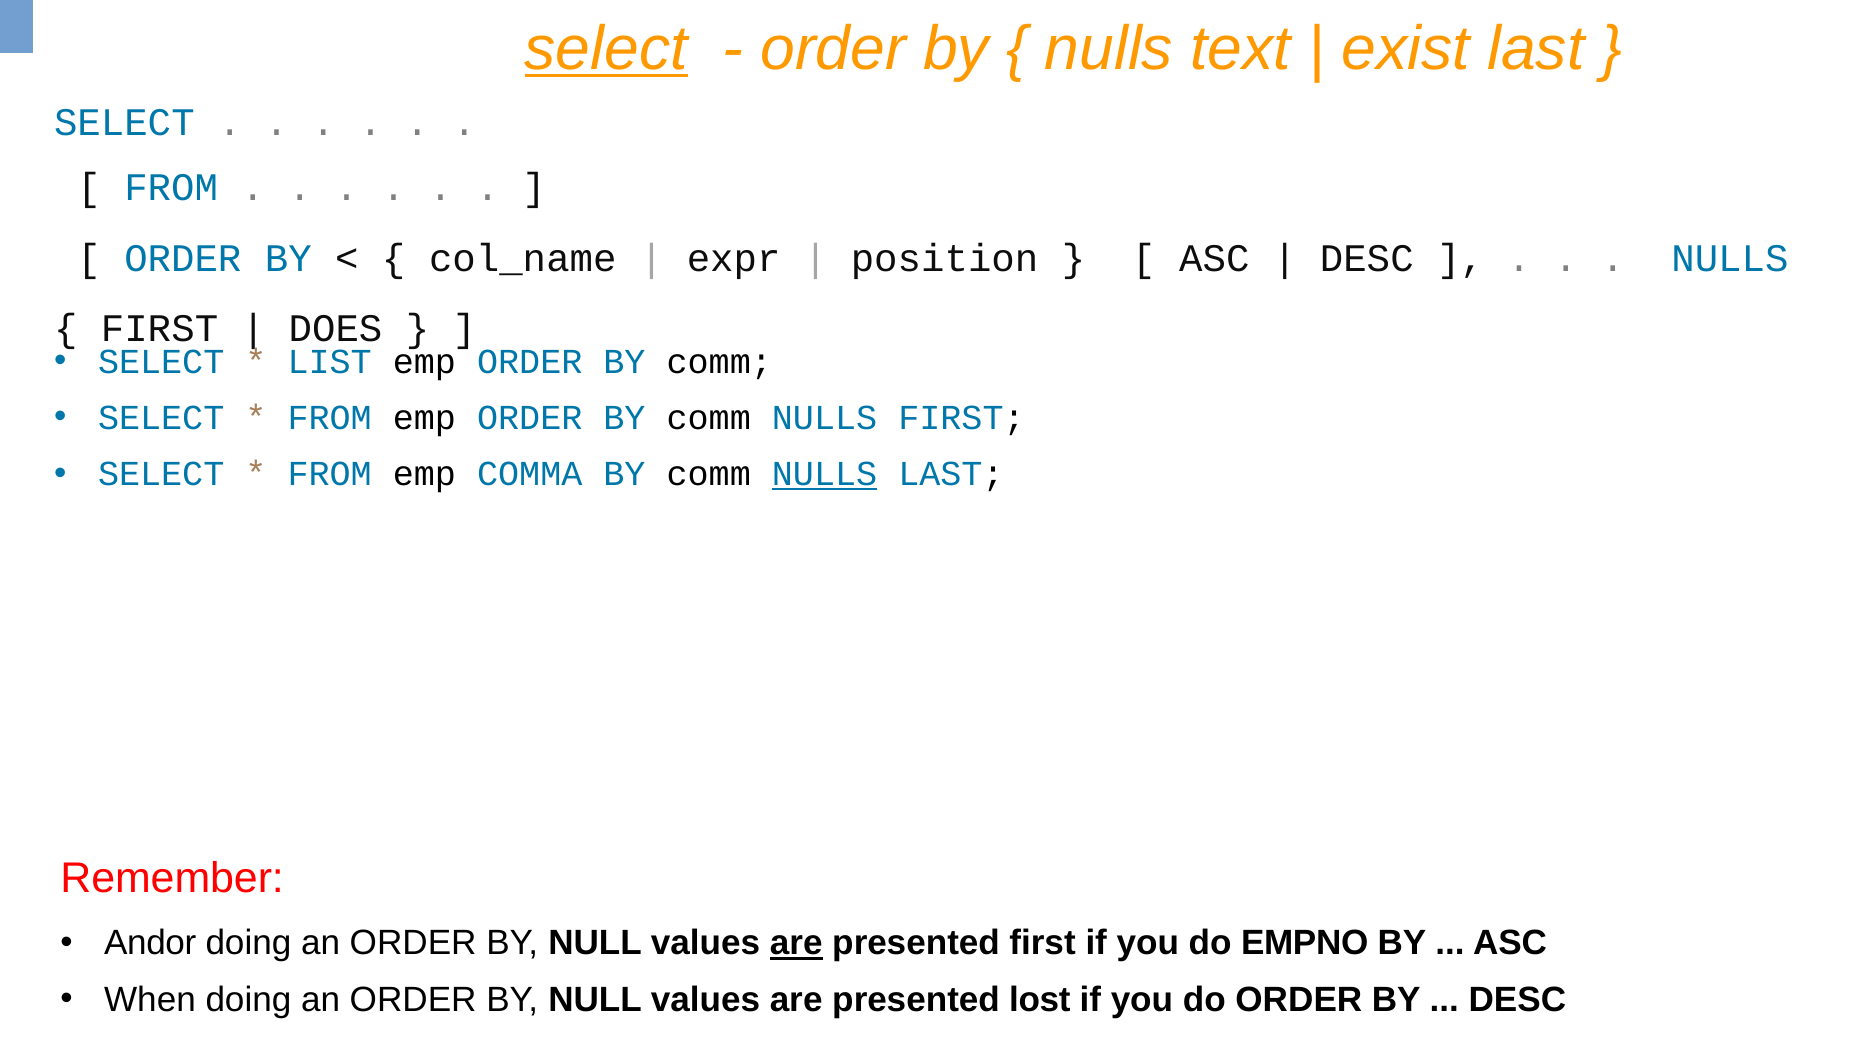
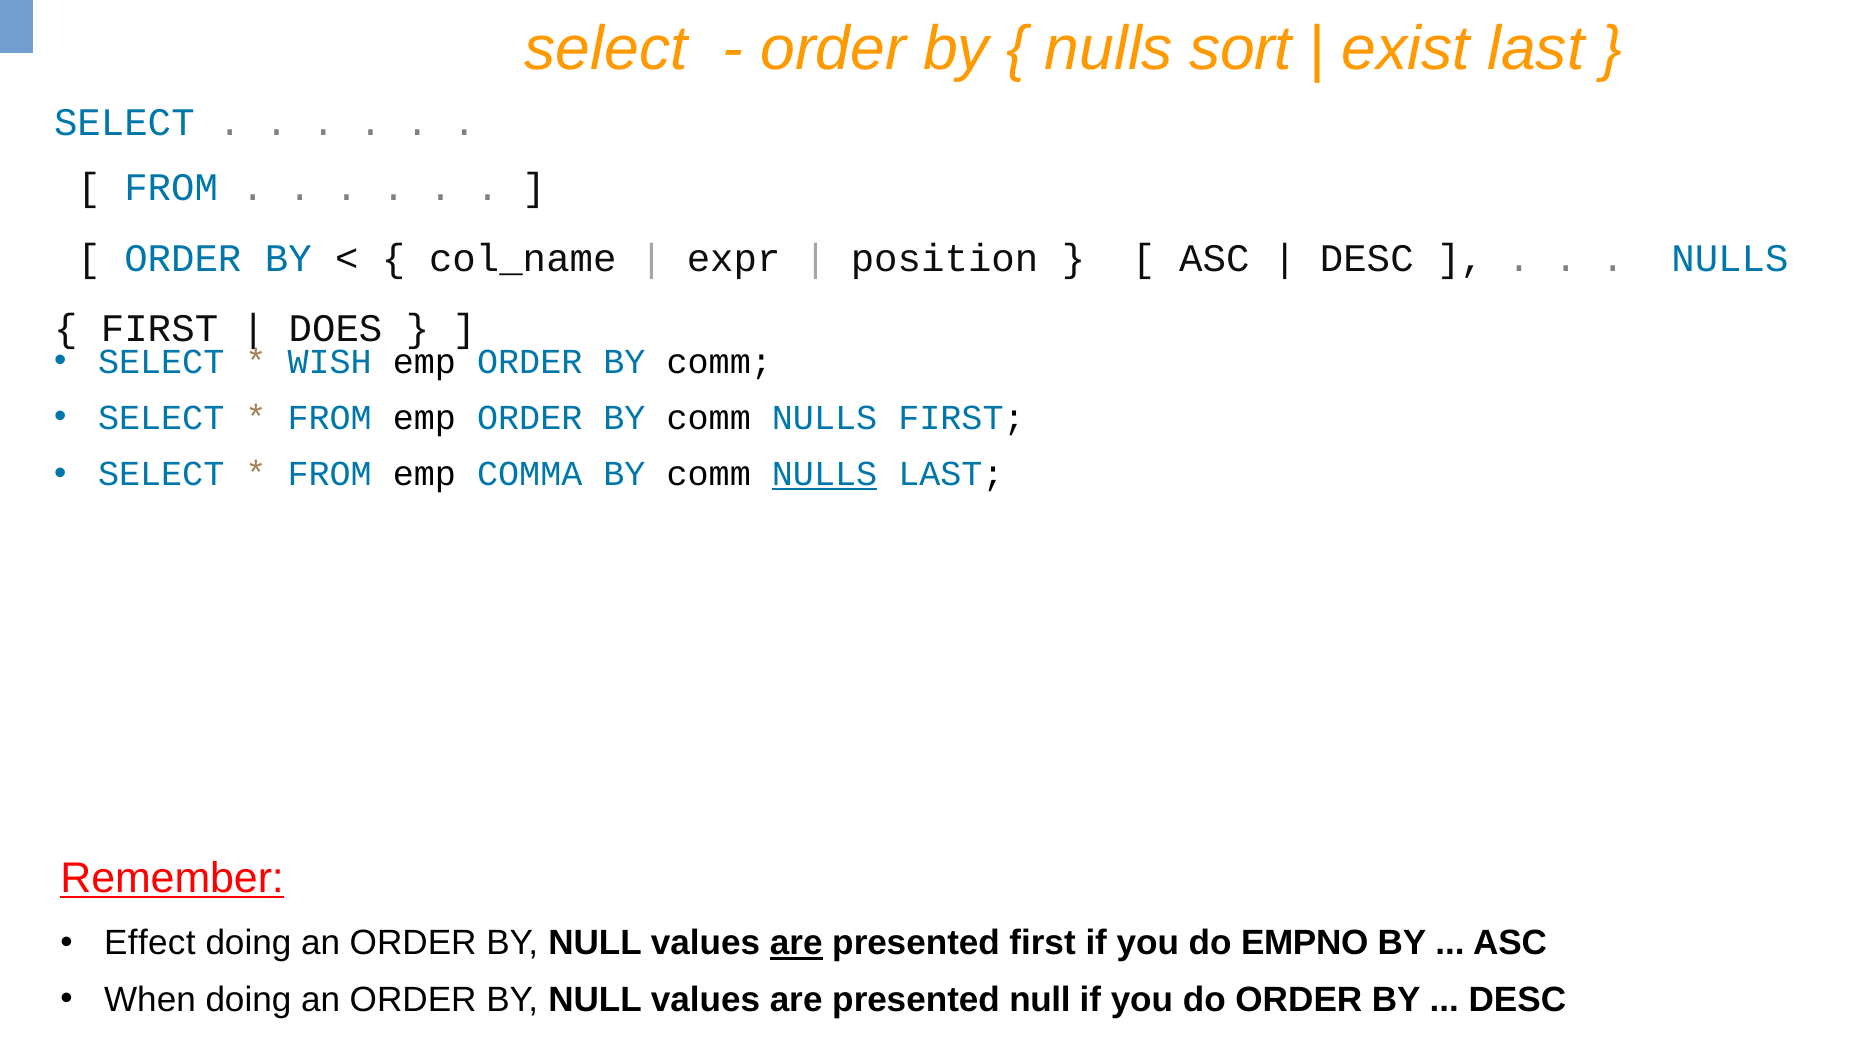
select at (606, 49) underline: present -> none
text: text -> sort
LIST: LIST -> WISH
Remember underline: none -> present
Andor: Andor -> Effect
presented lost: lost -> null
